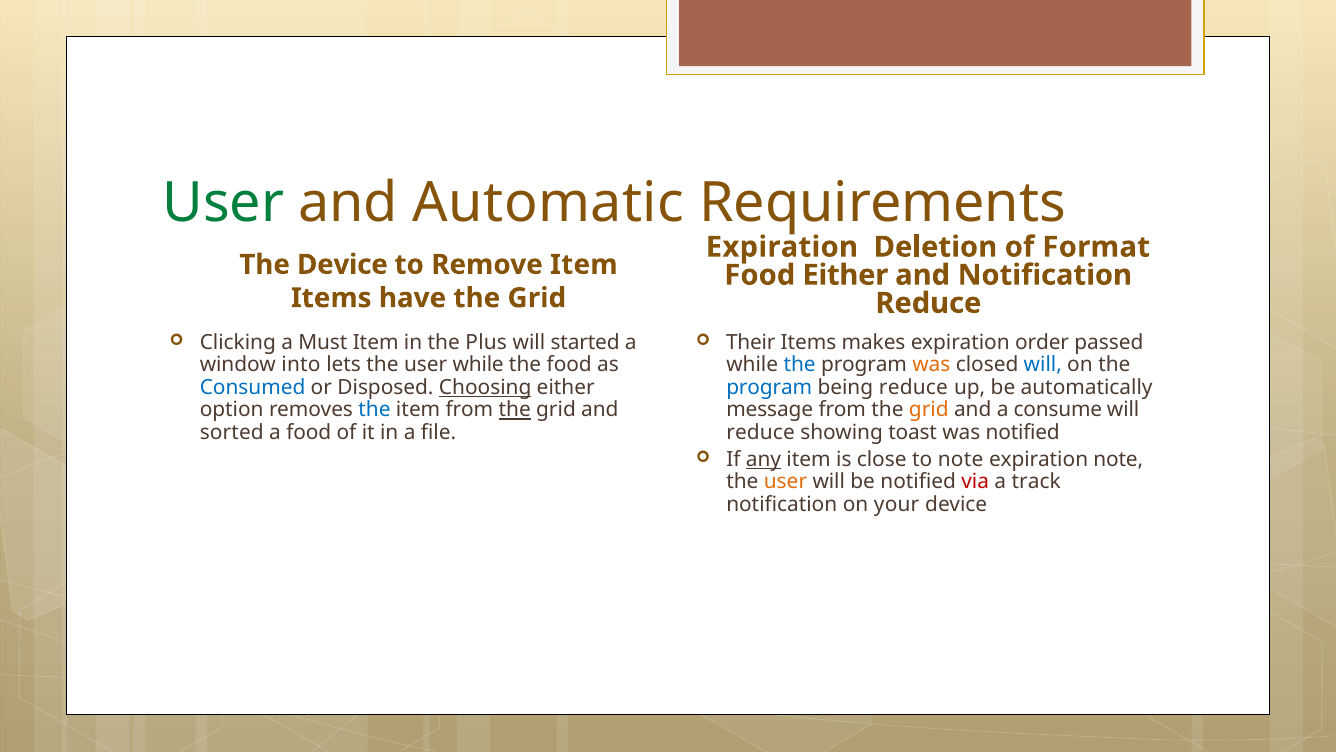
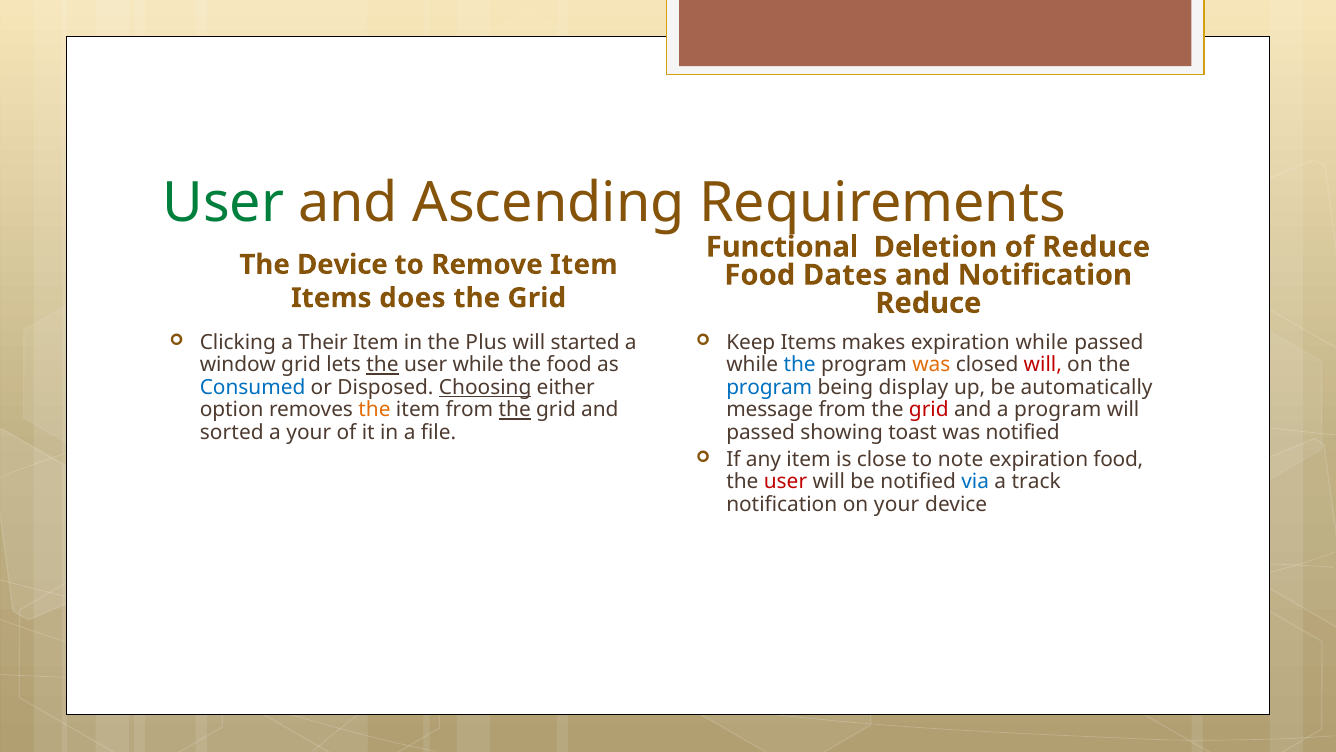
Automatic: Automatic -> Ascending
Expiration at (782, 247): Expiration -> Functional
of Format: Format -> Reduce
Food Either: Either -> Dates
have: have -> does
Must: Must -> Their
Their: Their -> Keep
expiration order: order -> while
window into: into -> grid
the at (382, 365) underline: none -> present
will at (1043, 365) colour: blue -> red
being reduce: reduce -> display
the at (375, 410) colour: blue -> orange
grid at (929, 410) colour: orange -> red
a consume: consume -> program
a food: food -> your
reduce at (761, 432): reduce -> passed
any underline: present -> none
expiration note: note -> food
user at (785, 482) colour: orange -> red
via colour: red -> blue
